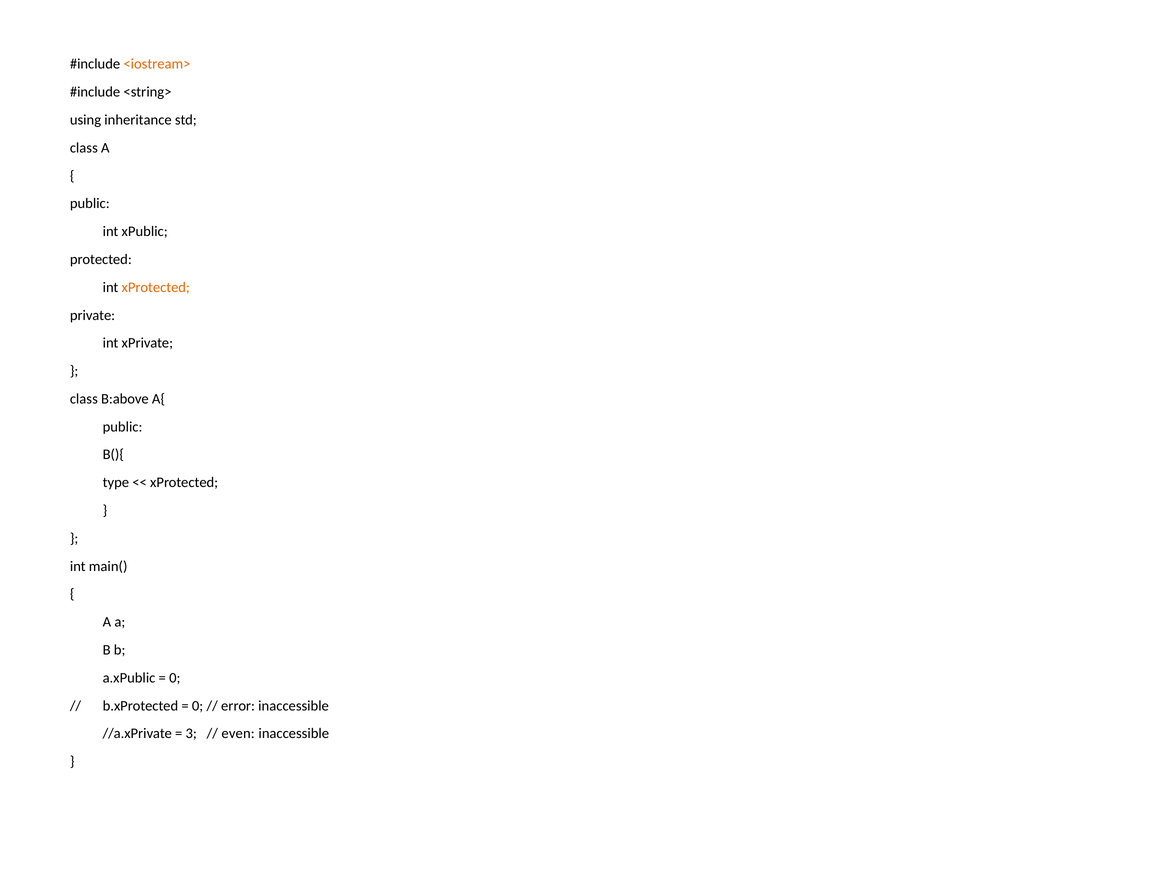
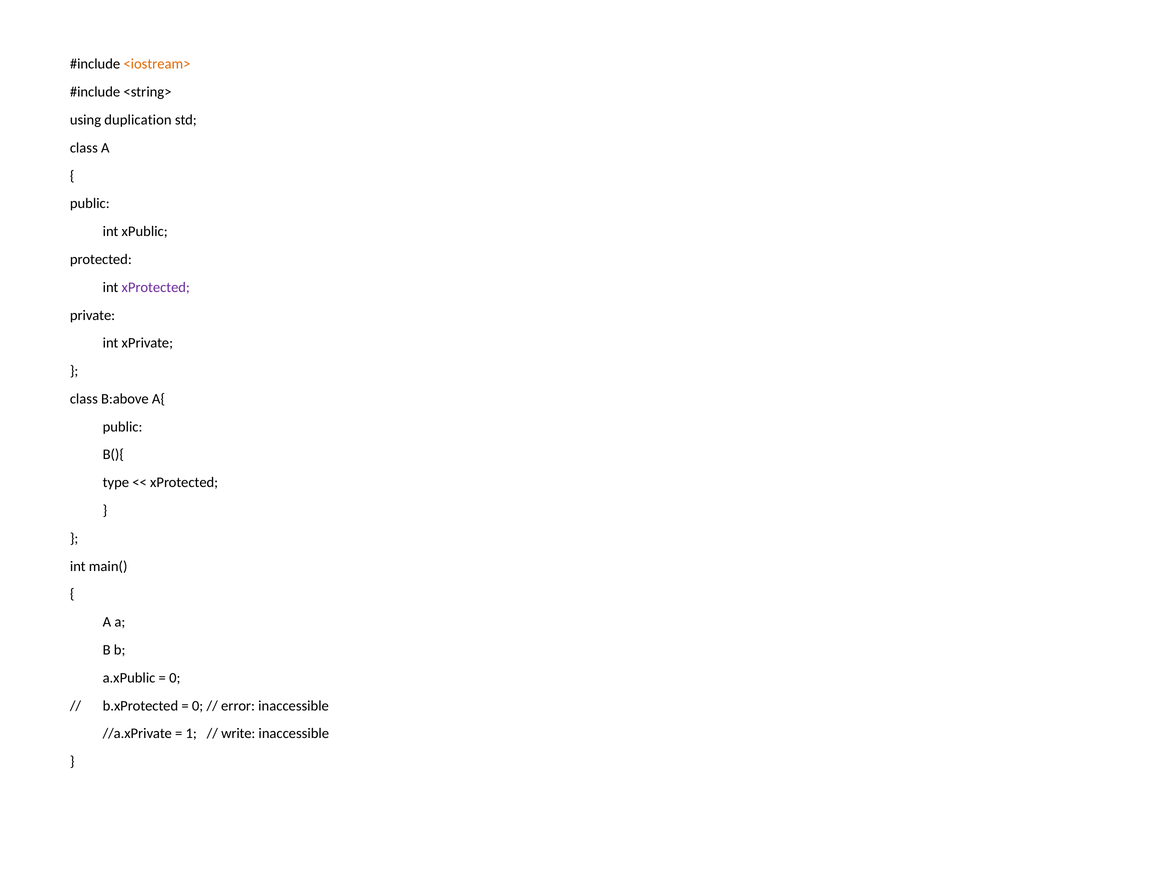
inheritance: inheritance -> duplication
xProtected at (156, 287) colour: orange -> purple
3: 3 -> 1
even: even -> write
